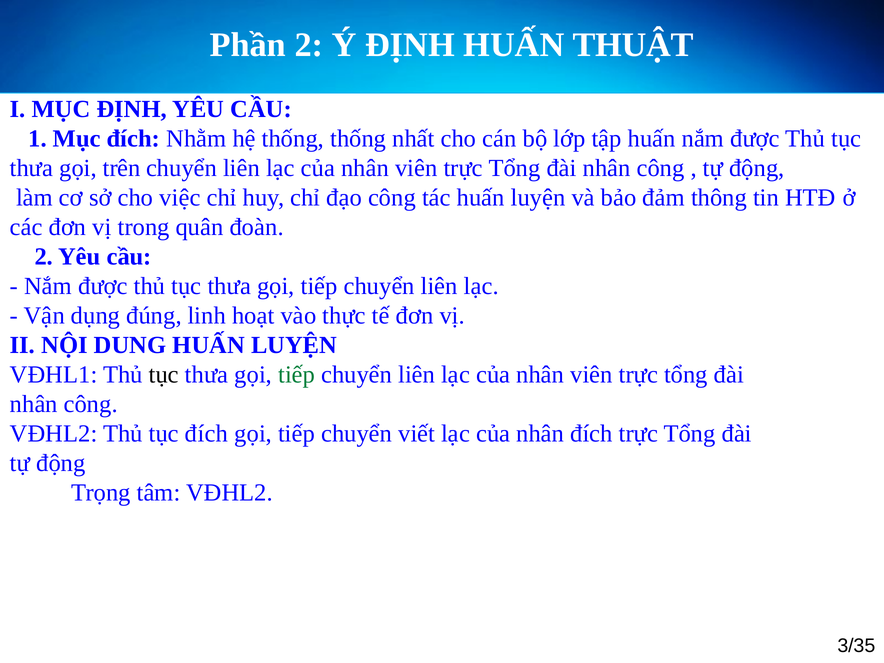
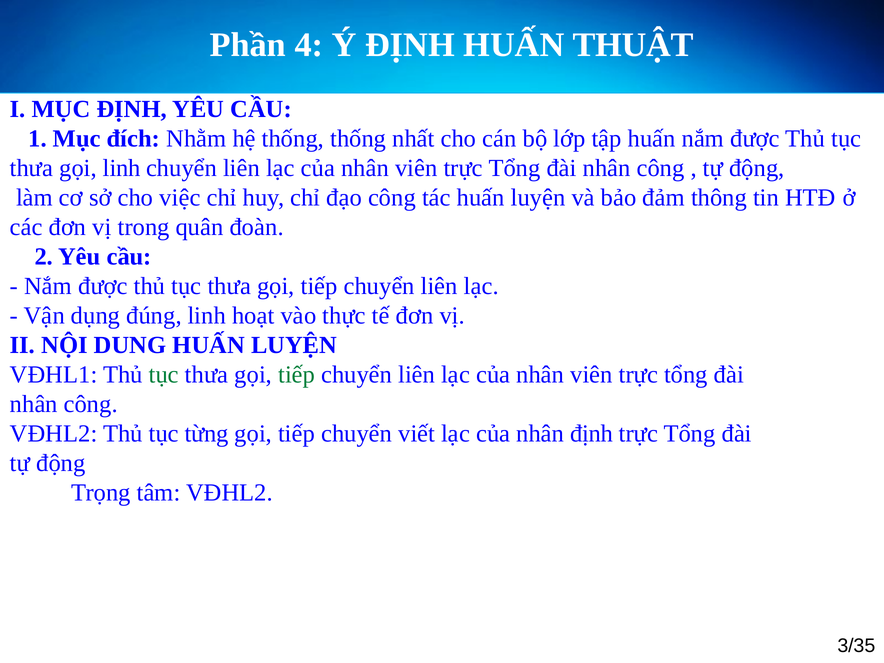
Phần 2: 2 -> 4
gọi trên: trên -> linh
tục at (164, 374) colour: black -> green
tục đích: đích -> từng
nhân đích: đích -> định
